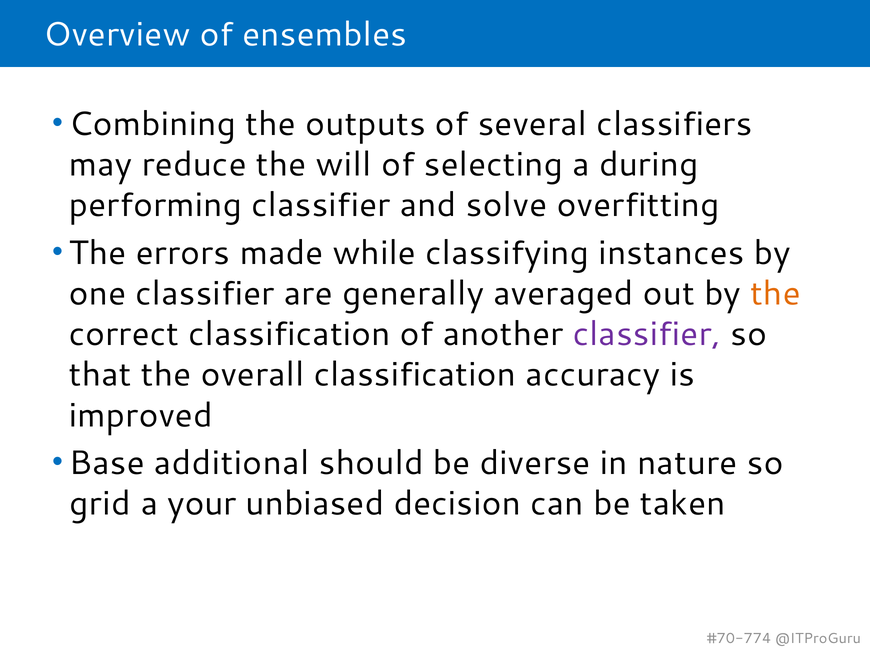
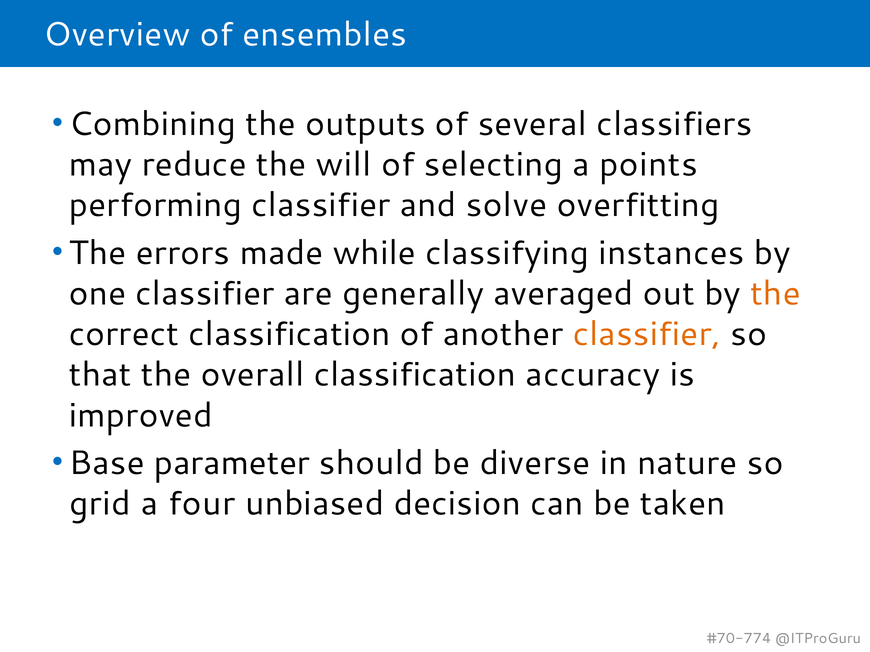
during: during -> points
classifier at (647, 334) colour: purple -> orange
additional: additional -> parameter
your: your -> four
